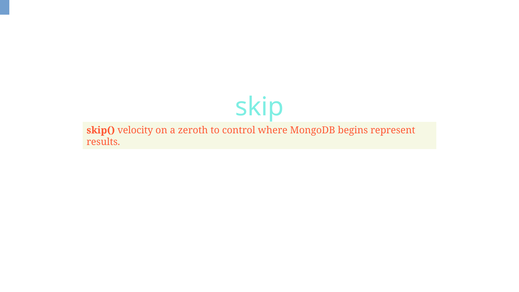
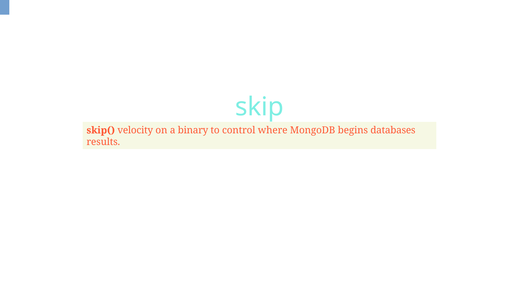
zeroth: zeroth -> binary
represent: represent -> databases
